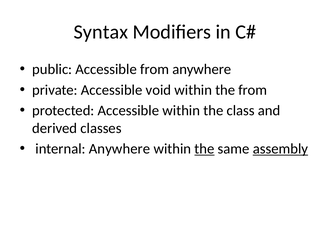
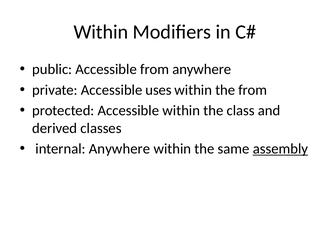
Syntax at (101, 32): Syntax -> Within
void: void -> uses
the at (204, 148) underline: present -> none
